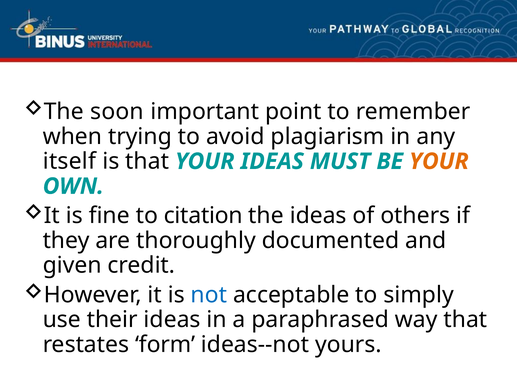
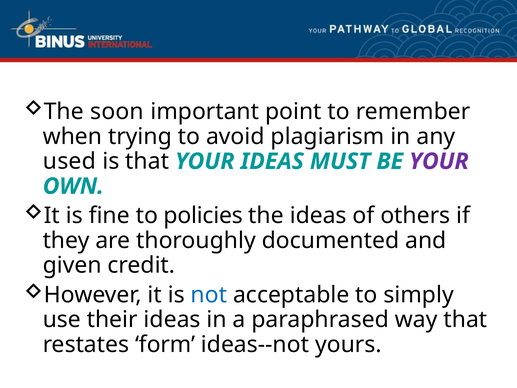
itself: itself -> used
YOUR at (439, 161) colour: orange -> purple
citation: citation -> policies
